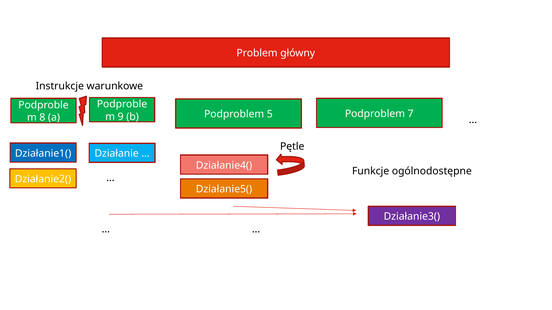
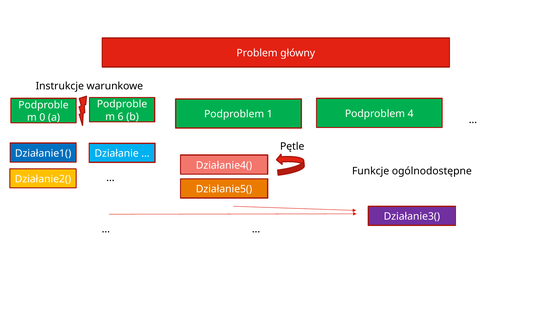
9: 9 -> 6
8: 8 -> 0
5: 5 -> 1
7: 7 -> 4
